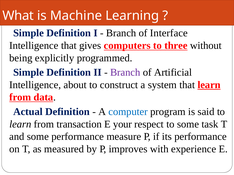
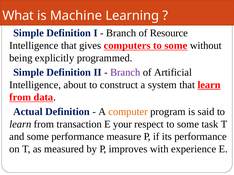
Interface: Interface -> Resource
computers to three: three -> some
computer colour: blue -> orange
